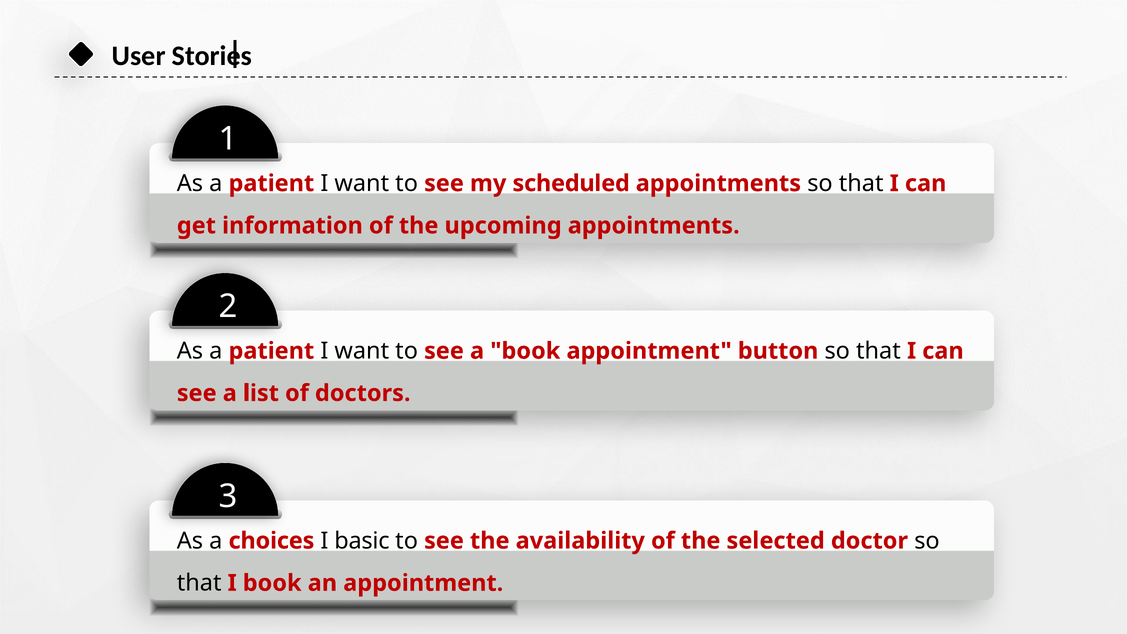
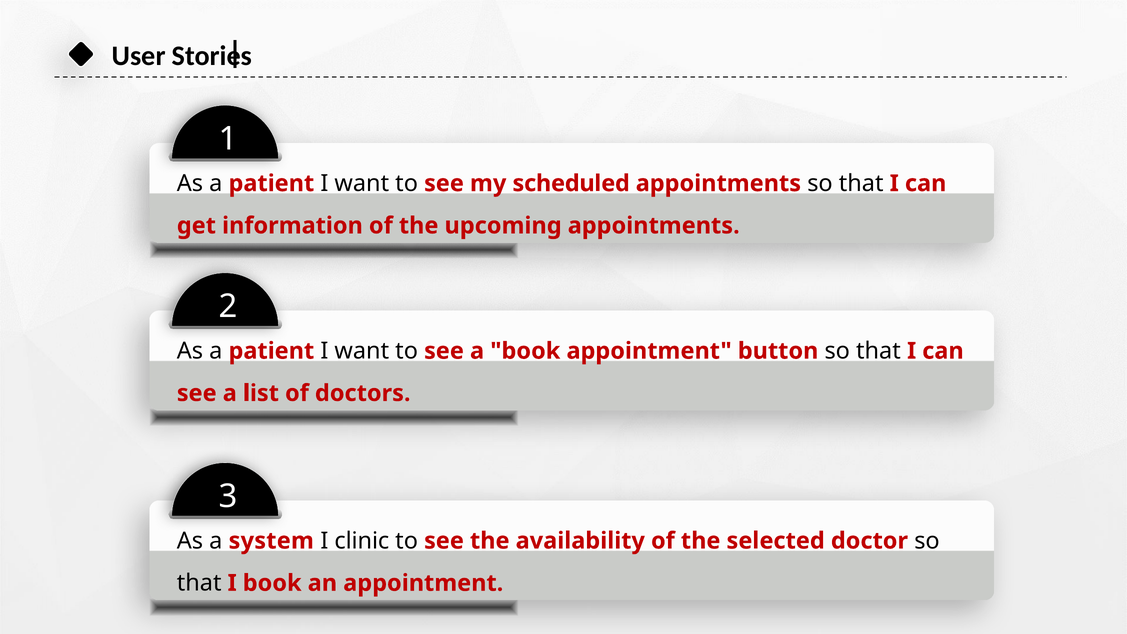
choices: choices -> system
basic: basic -> clinic
